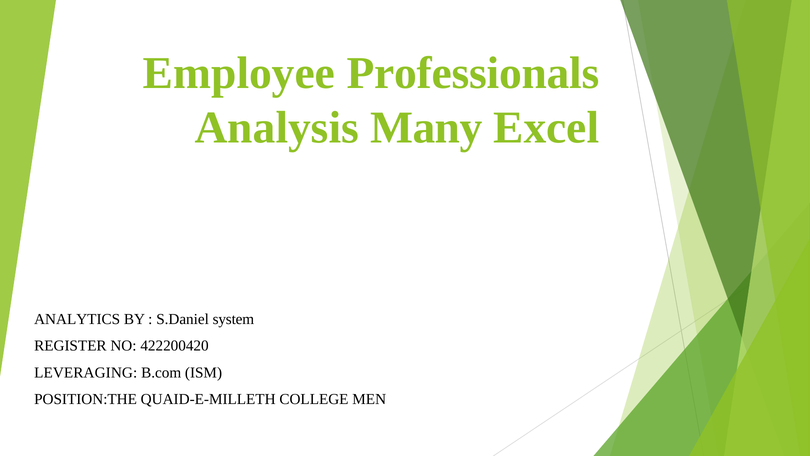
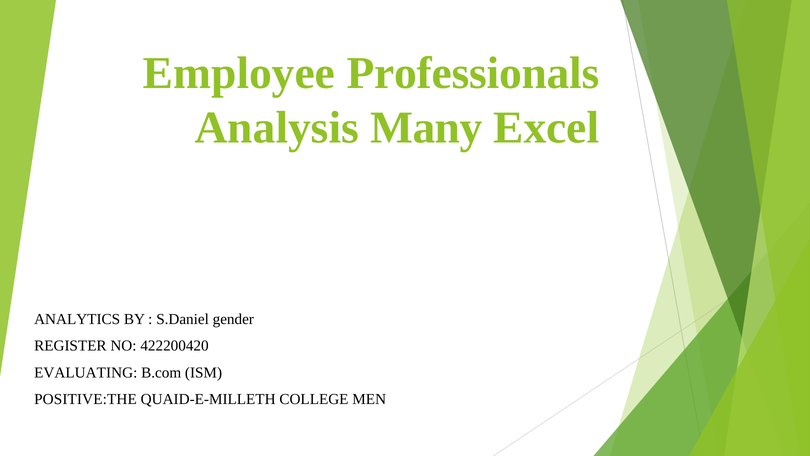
system: system -> gender
LEVERAGING: LEVERAGING -> EVALUATING
POSITION:THE: POSITION:THE -> POSITIVE:THE
